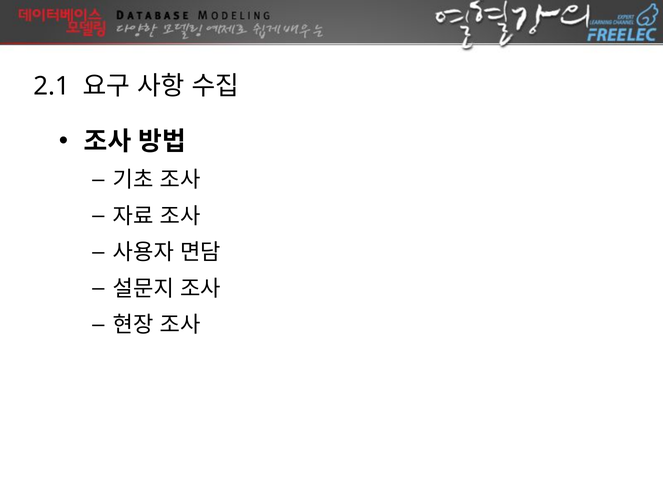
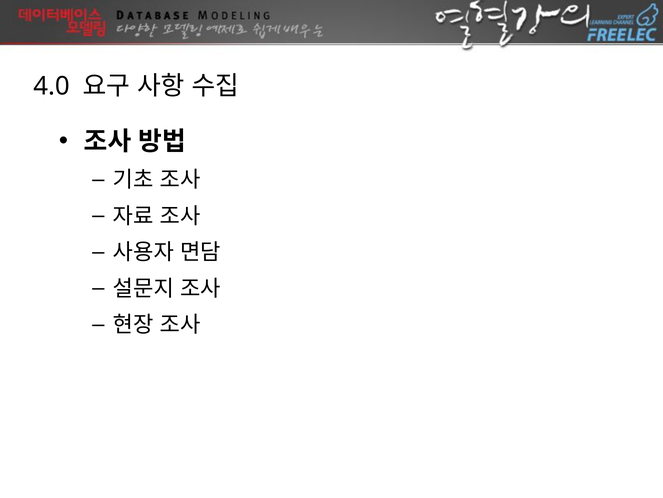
2.1: 2.1 -> 4.0
